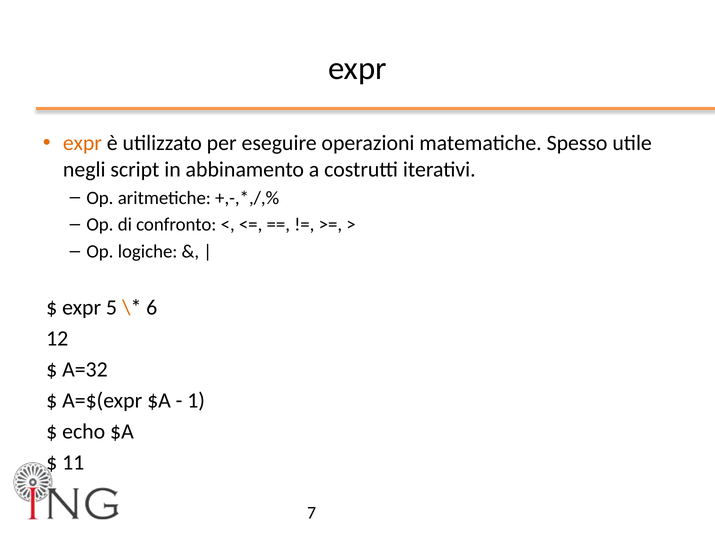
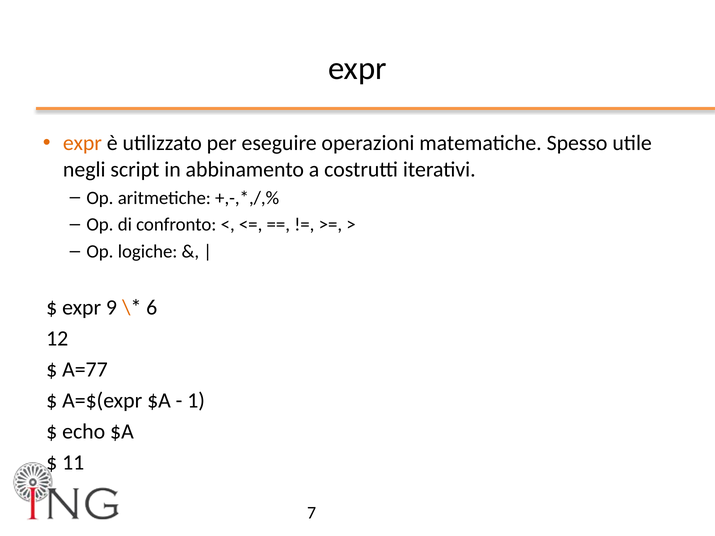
5: 5 -> 9
A=32: A=32 -> A=77
